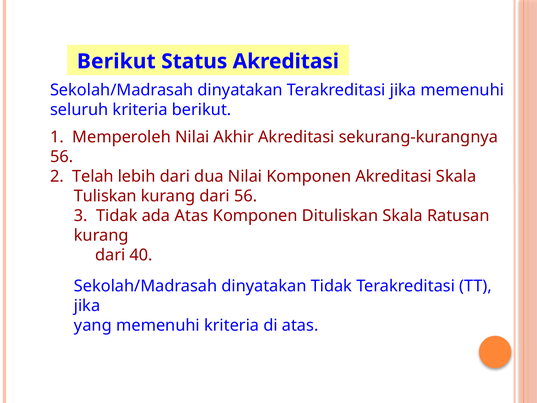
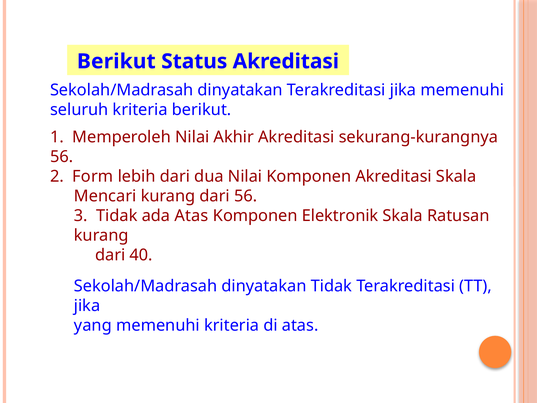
Telah: Telah -> Form
Tuliskan: Tuliskan -> Mencari
Dituliskan: Dituliskan -> Elektronik
